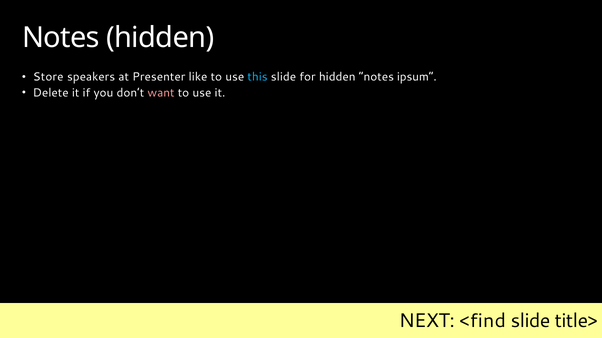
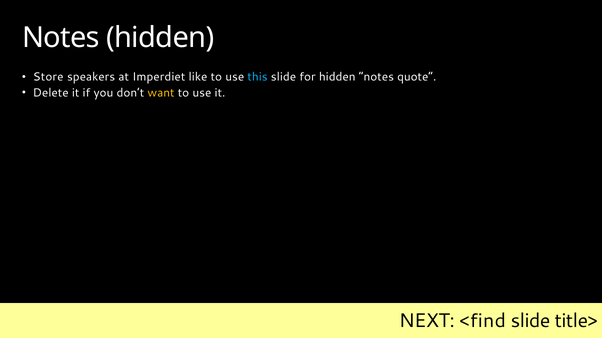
Presenter: Presenter -> Imperdiet
ipsum: ipsum -> quote
want colour: pink -> yellow
